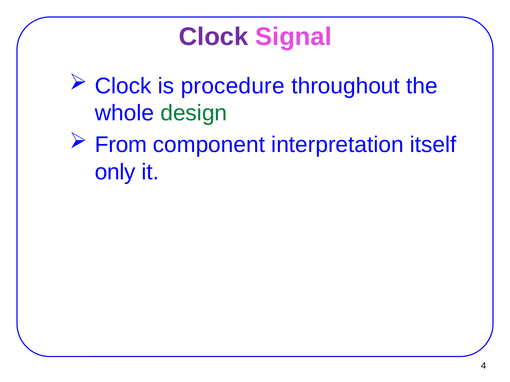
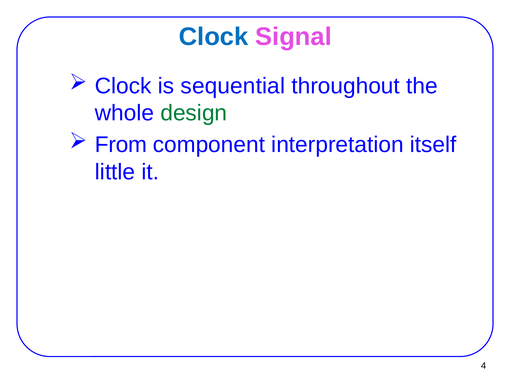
Clock at (214, 37) colour: purple -> blue
procedure: procedure -> sequential
only: only -> little
